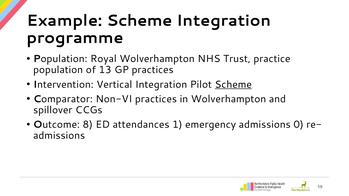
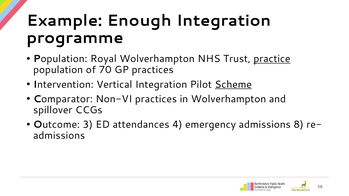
Example Scheme: Scheme -> Enough
practice underline: none -> present
13: 13 -> 70
8: 8 -> 3
1: 1 -> 4
0: 0 -> 8
